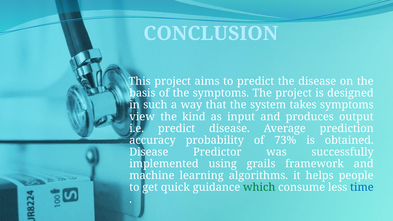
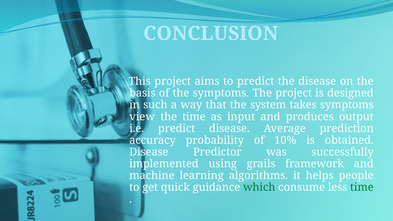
the kind: kind -> time
73%: 73% -> 10%
time at (362, 187) colour: blue -> green
